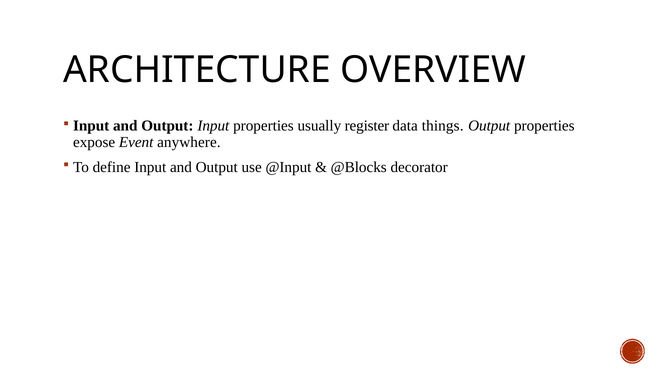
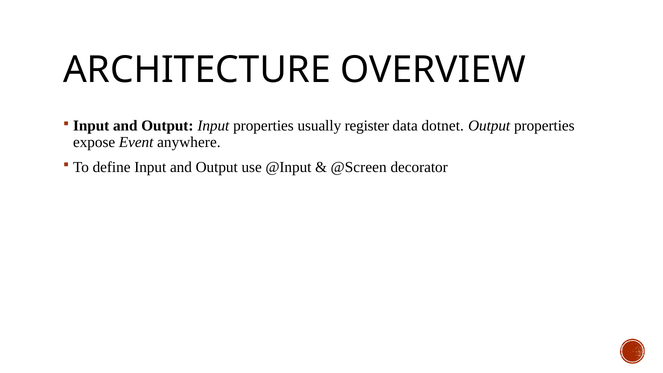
things: things -> dotnet
@Blocks: @Blocks -> @Screen
